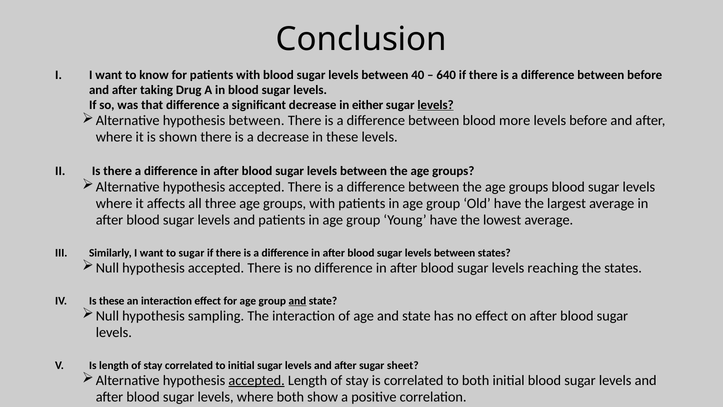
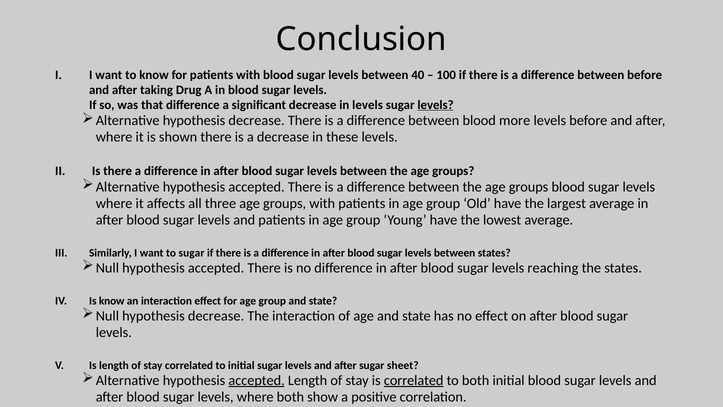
640: 640 -> 100
in either: either -> levels
Alternative hypothesis between: between -> decrease
Is these: these -> know
and at (297, 301) underline: present -> none
Null hypothesis sampling: sampling -> decrease
correlated at (414, 380) underline: none -> present
